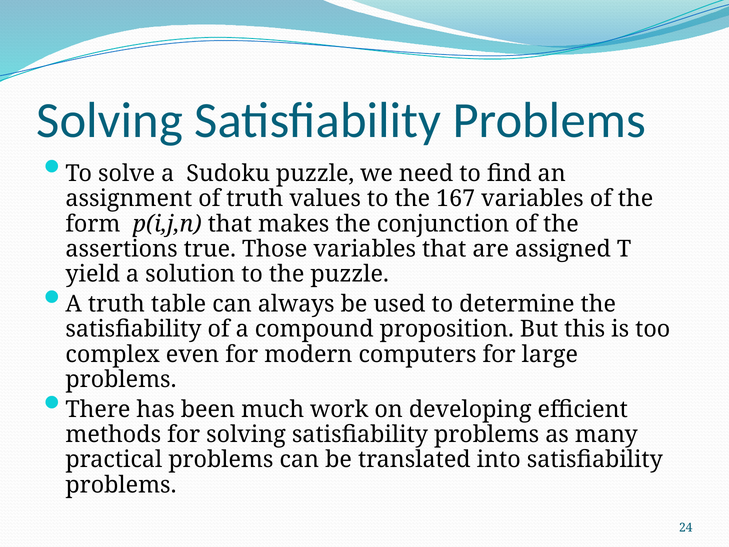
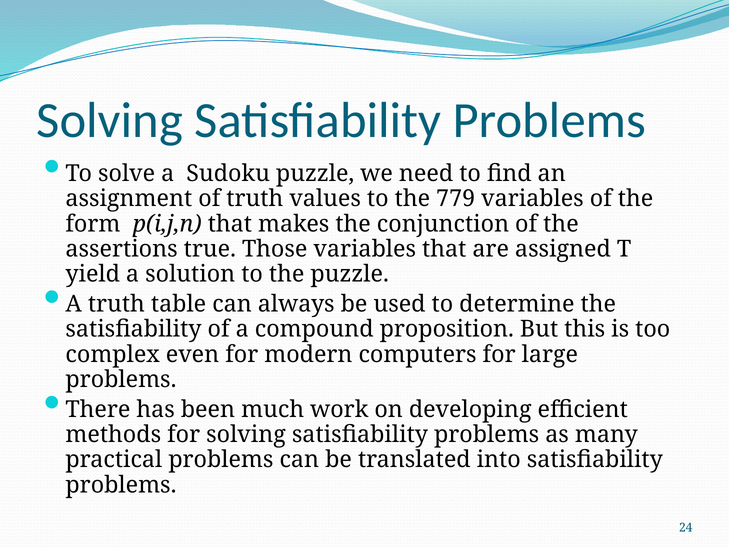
167: 167 -> 779
